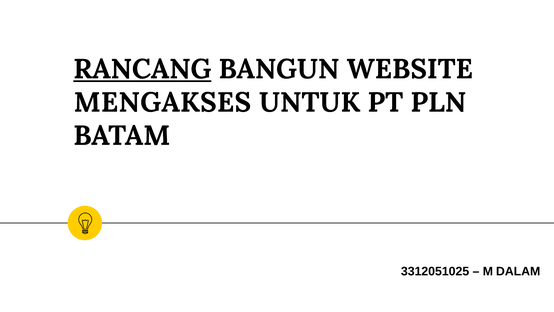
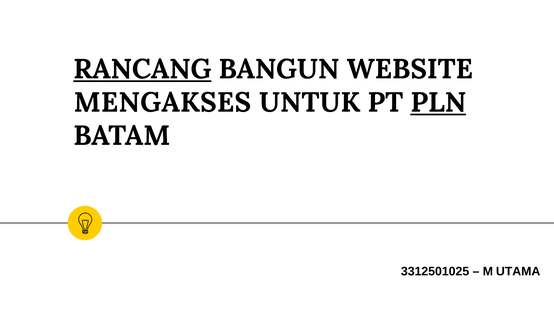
PLN underline: none -> present
3312051025: 3312051025 -> 3312501025
DALAM: DALAM -> UTAMA
